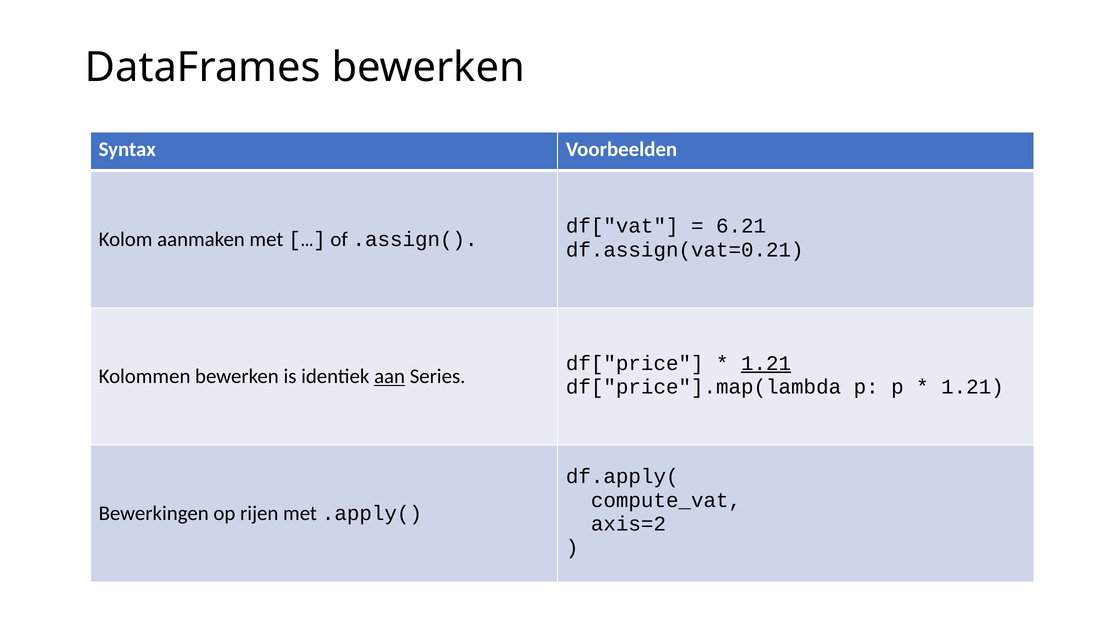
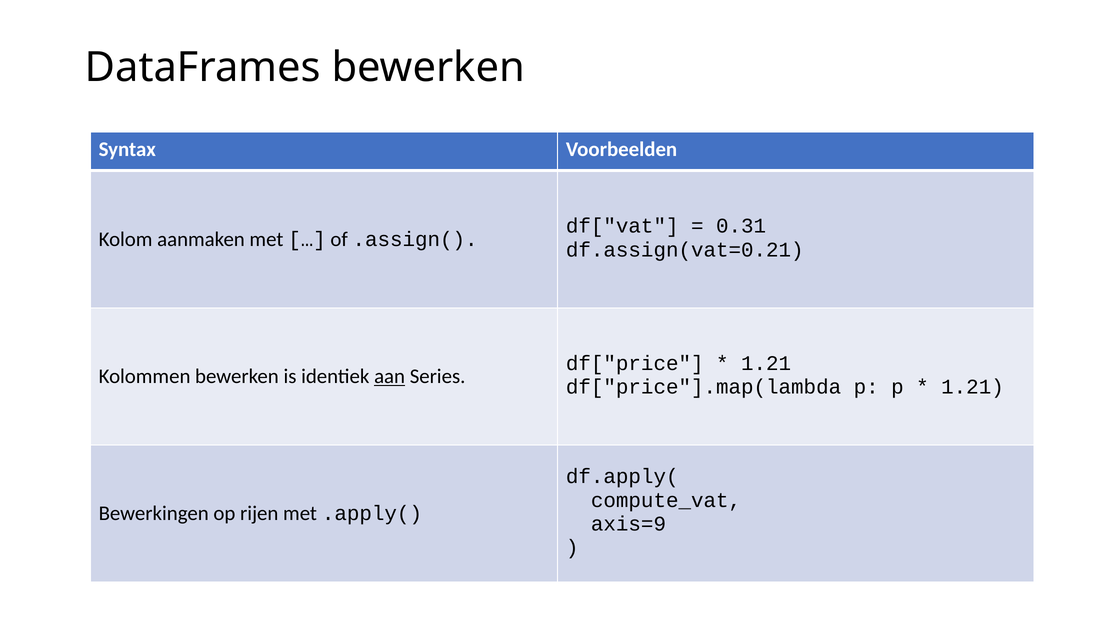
6.21: 6.21 -> 0.31
1.21 at (766, 363) underline: present -> none
axis=2: axis=2 -> axis=9
